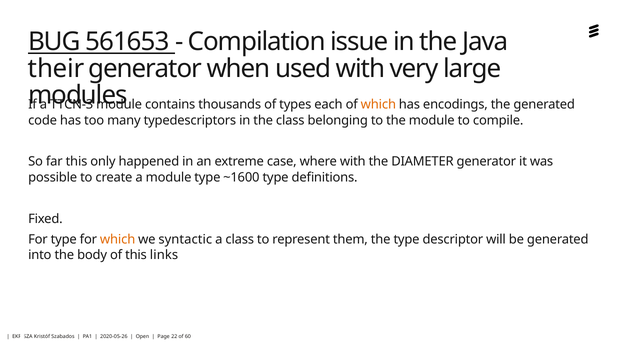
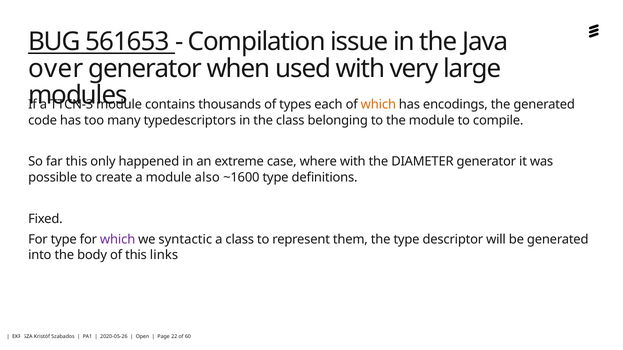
their: their -> over
module type: type -> also
which at (118, 240) colour: orange -> purple
